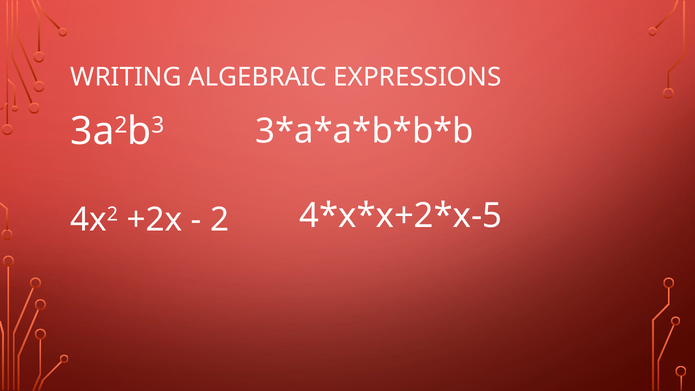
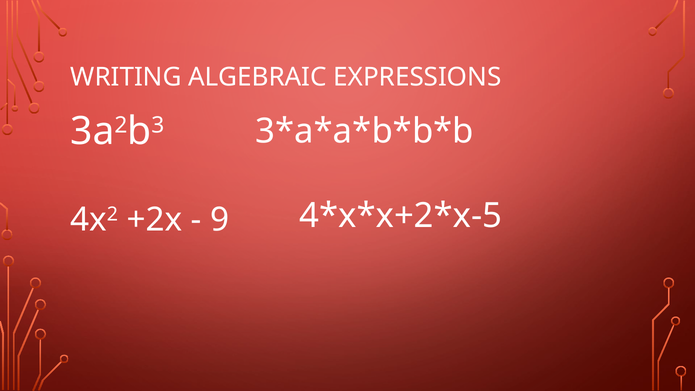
2 at (220, 220): 2 -> 9
